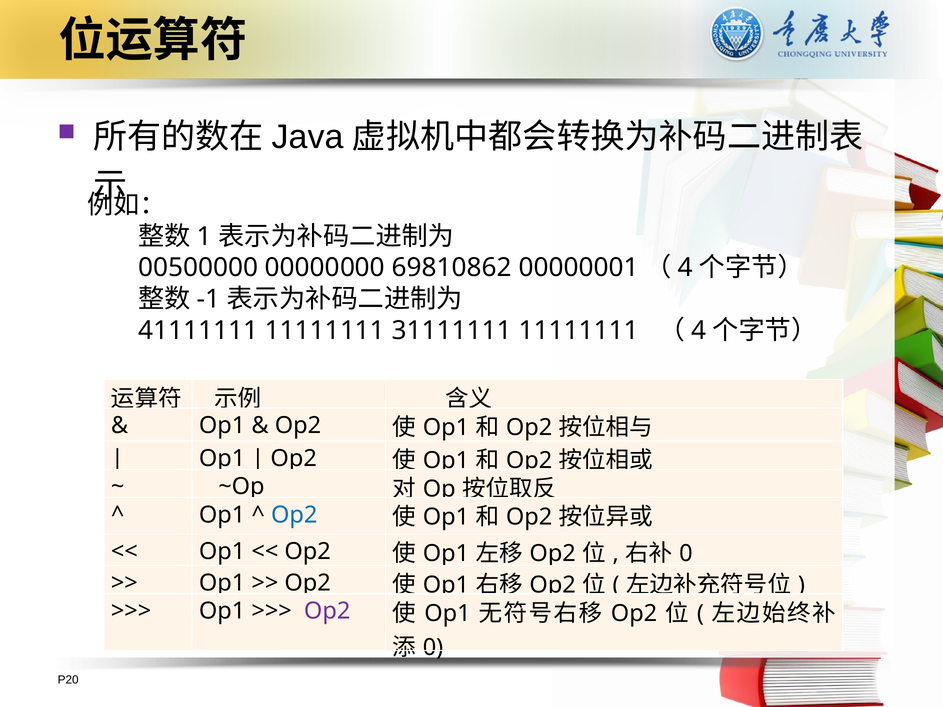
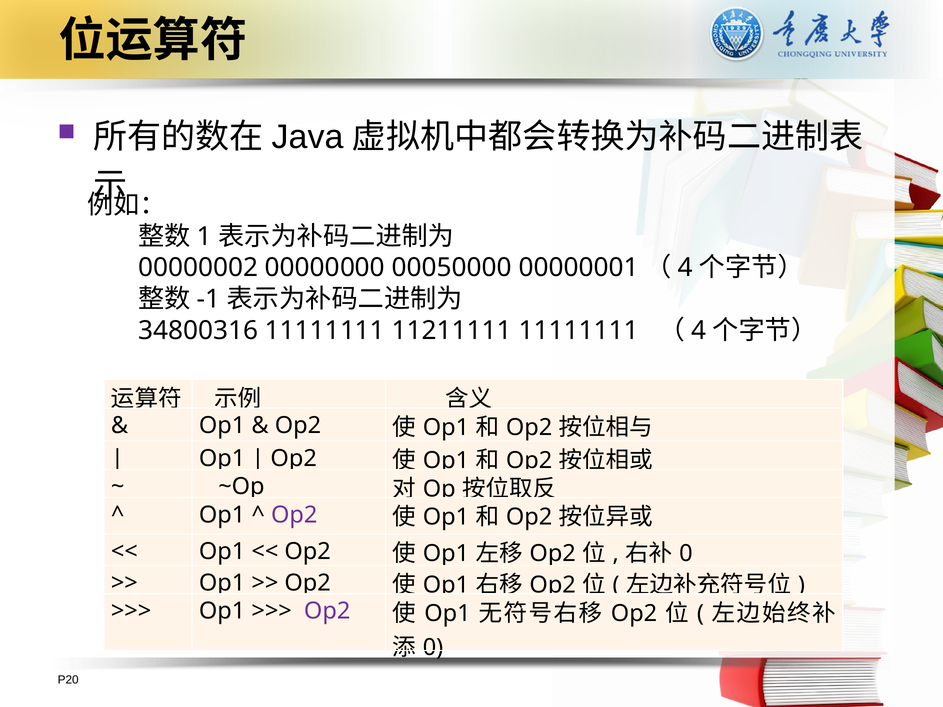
00500000: 00500000 -> 00000002
69810862: 69810862 -> 00050000
41111111: 41111111 -> 34800316
31111111: 31111111 -> 11211111
Op2 at (294, 515) colour: blue -> purple
